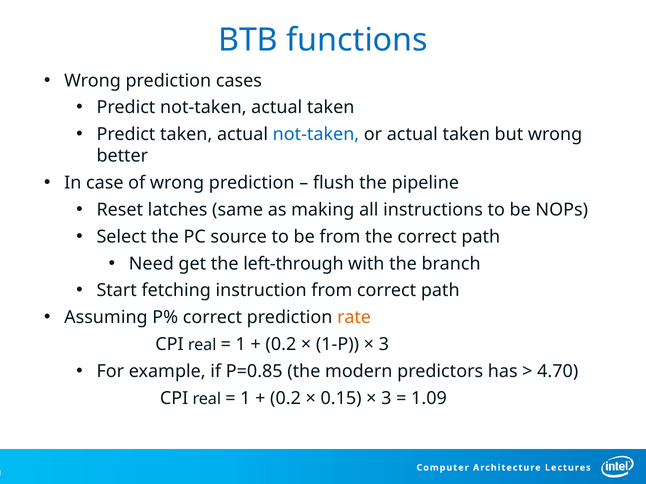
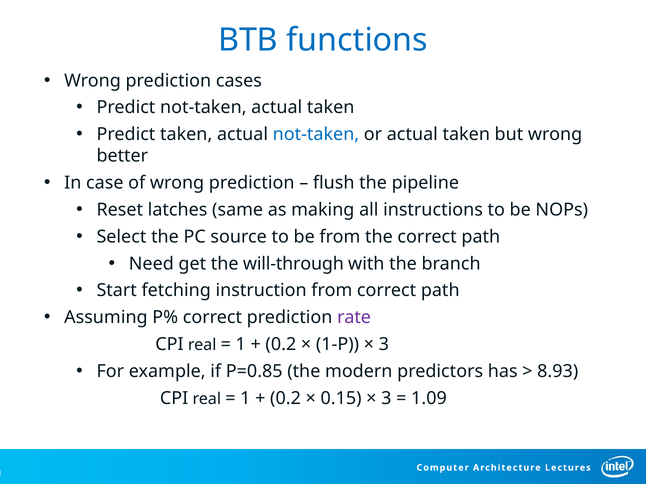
left-through: left-through -> will-through
rate colour: orange -> purple
4.70: 4.70 -> 8.93
